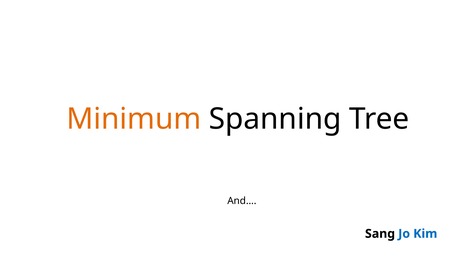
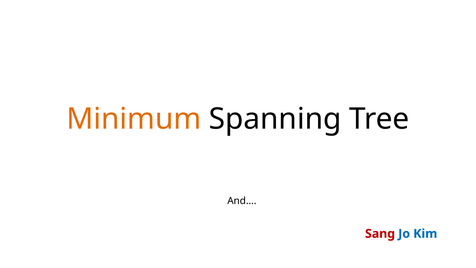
Sang colour: black -> red
